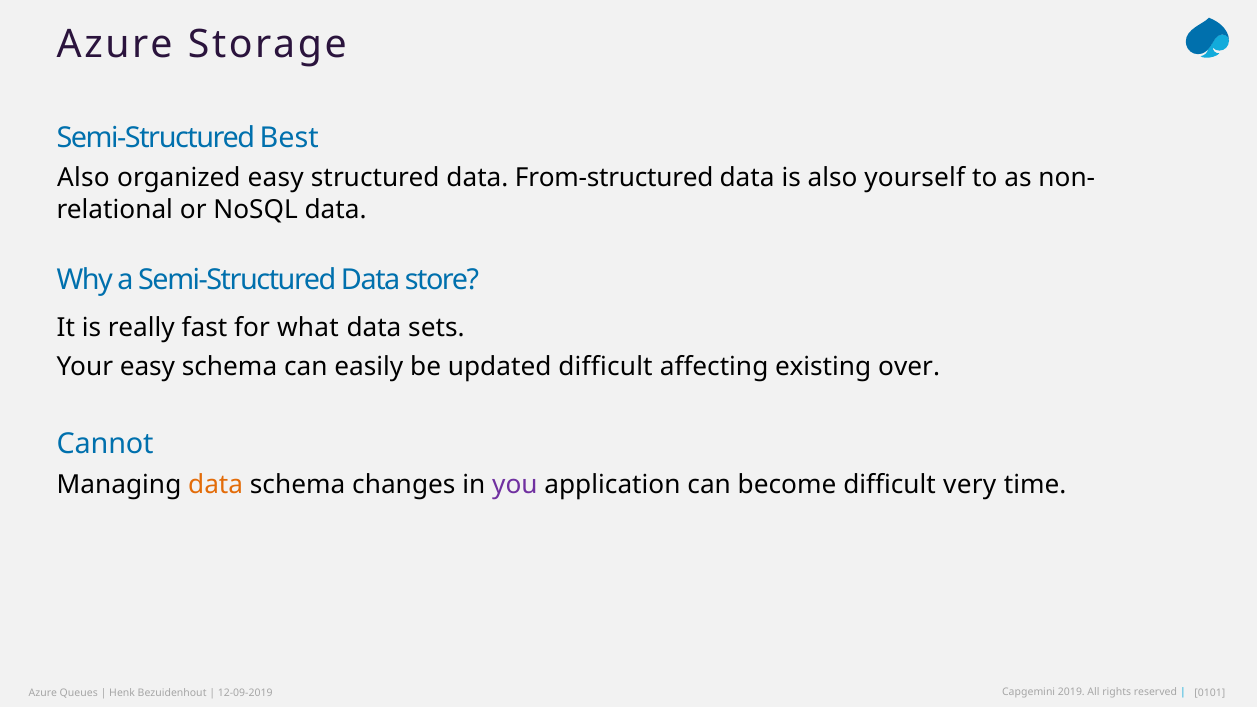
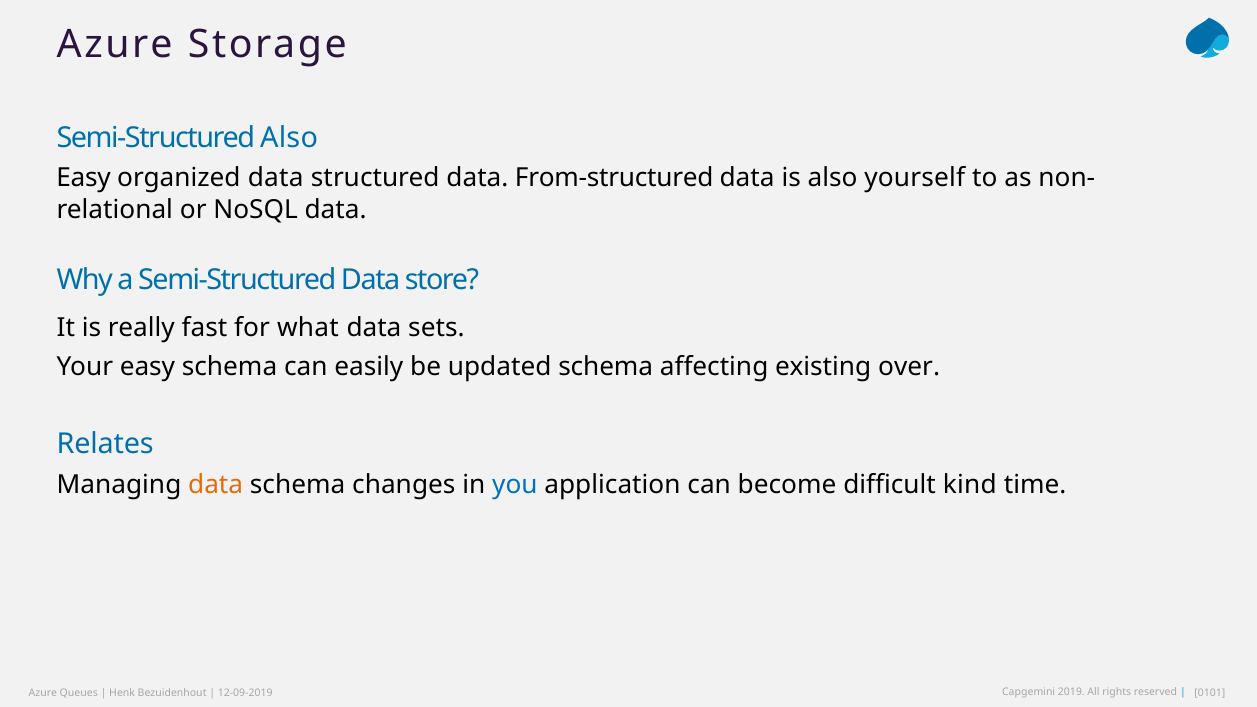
Semi-Structured Best: Best -> Also
Also at (83, 178): Also -> Easy
organized easy: easy -> data
updated difficult: difficult -> schema
Cannot: Cannot -> Relates
you colour: purple -> blue
very: very -> kind
